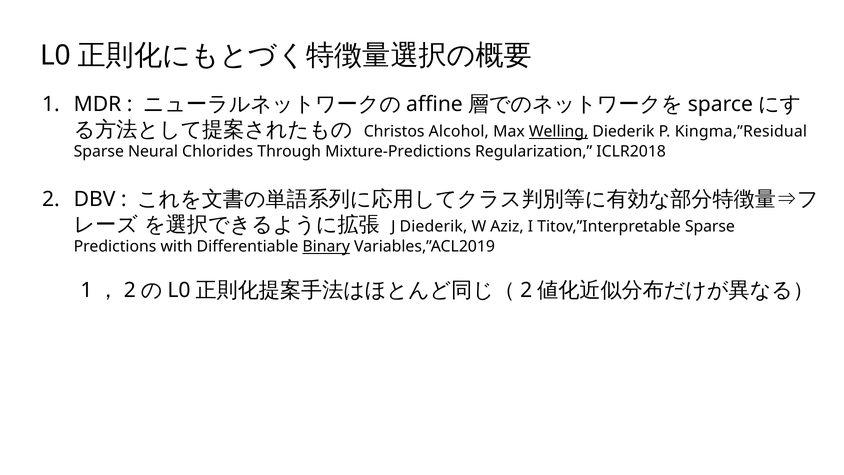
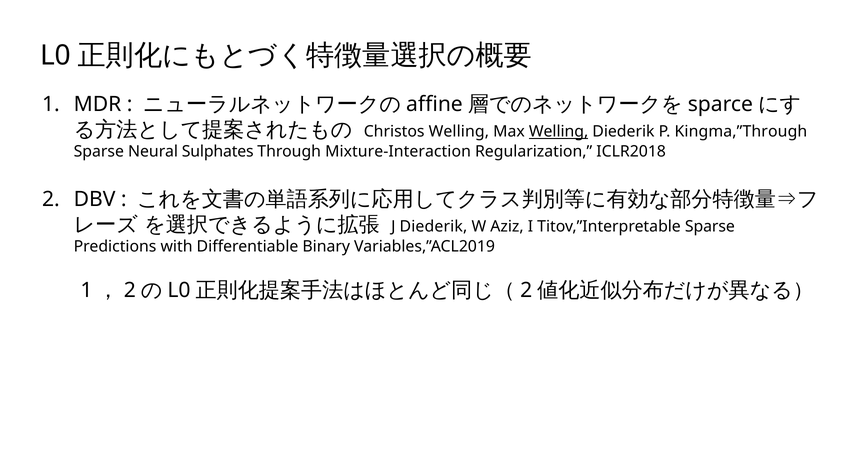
Christos Alcohol: Alcohol -> Welling
Kingma,”Residual: Kingma,”Residual -> Kingma,”Through
Chlorides: Chlorides -> Sulphates
Mixture-Predictions: Mixture-Predictions -> Mixture-Interaction
Binary underline: present -> none
